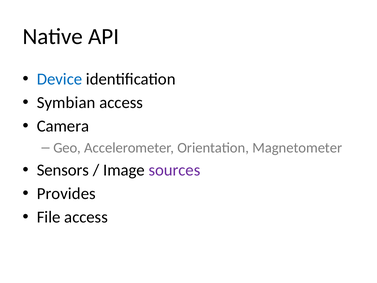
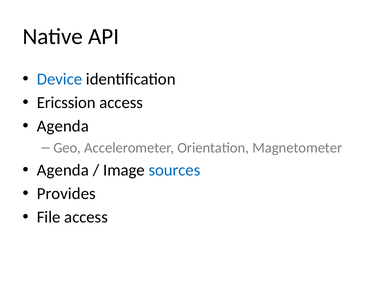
Symbian: Symbian -> Ericssion
Camera at (63, 126): Camera -> Agenda
Sensors at (63, 170): Sensors -> Agenda
sources colour: purple -> blue
